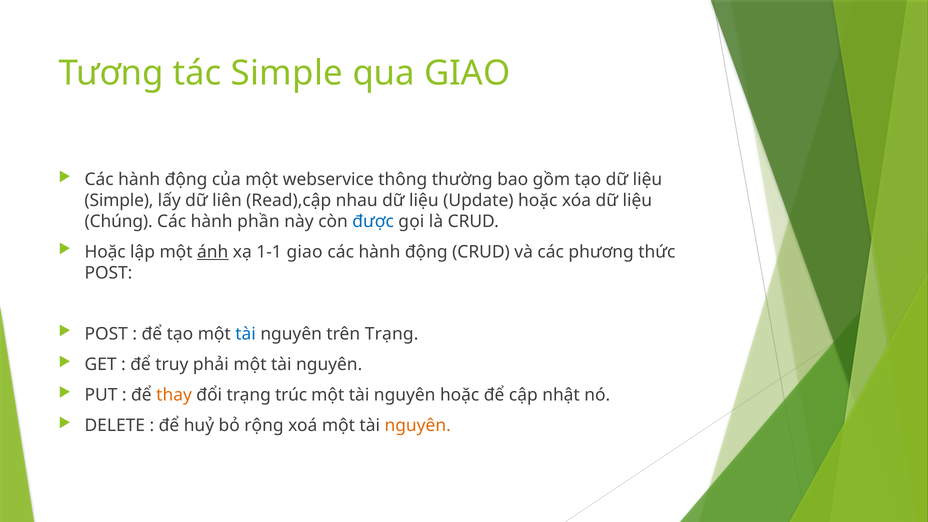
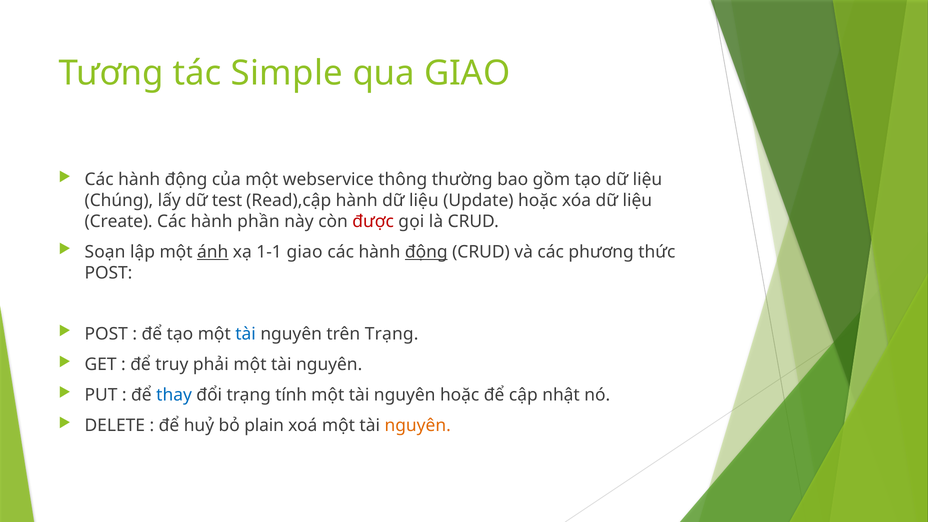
Simple at (119, 200): Simple -> Chúng
liên: liên -> test
Read),cập nhau: nhau -> hành
Chúng: Chúng -> Create
được colour: blue -> red
Hoặc at (105, 252): Hoặc -> Soạn
động at (426, 252) underline: none -> present
thay colour: orange -> blue
trúc: trúc -> tính
rộng: rộng -> plain
